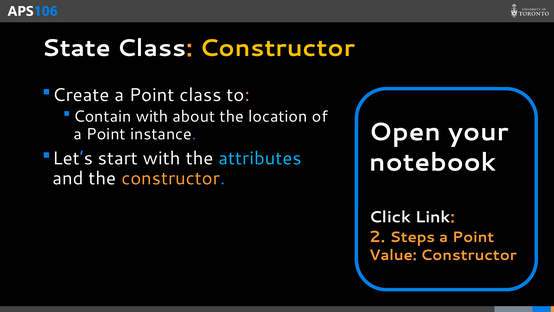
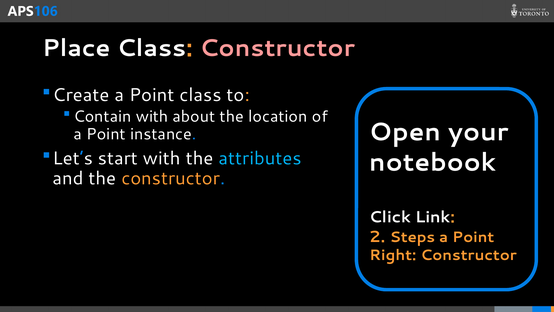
State: State -> Place
Constructor at (277, 48) colour: yellow -> pink
Value: Value -> Right
